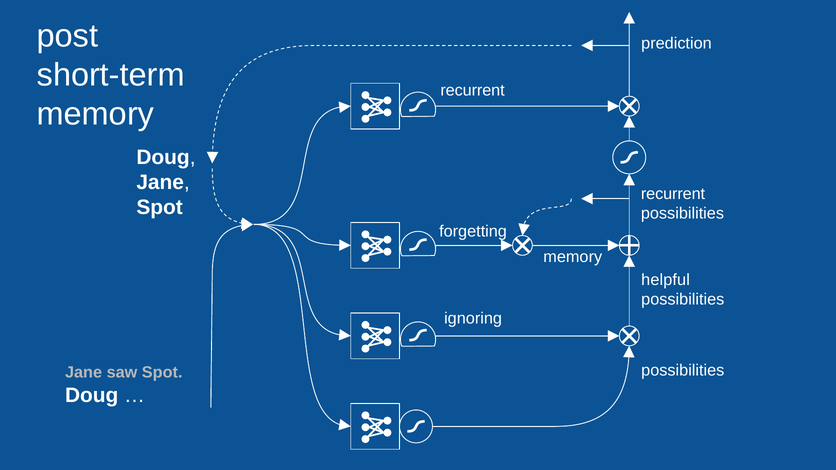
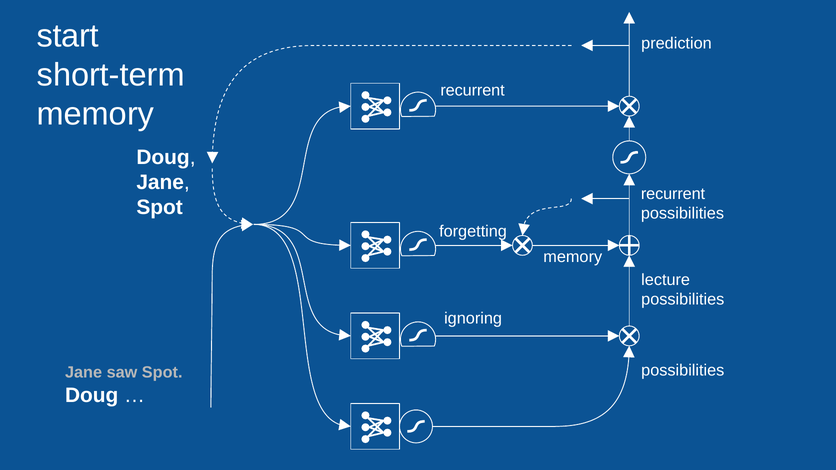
post: post -> start
helpful: helpful -> lecture
